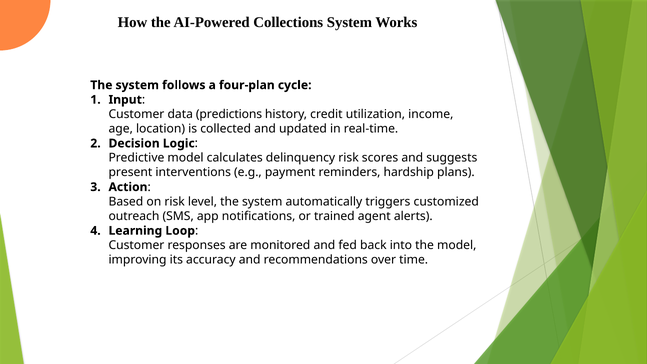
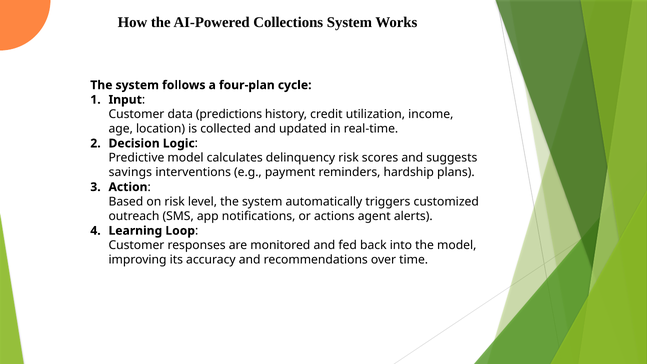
present: present -> savings
trained: trained -> actions
